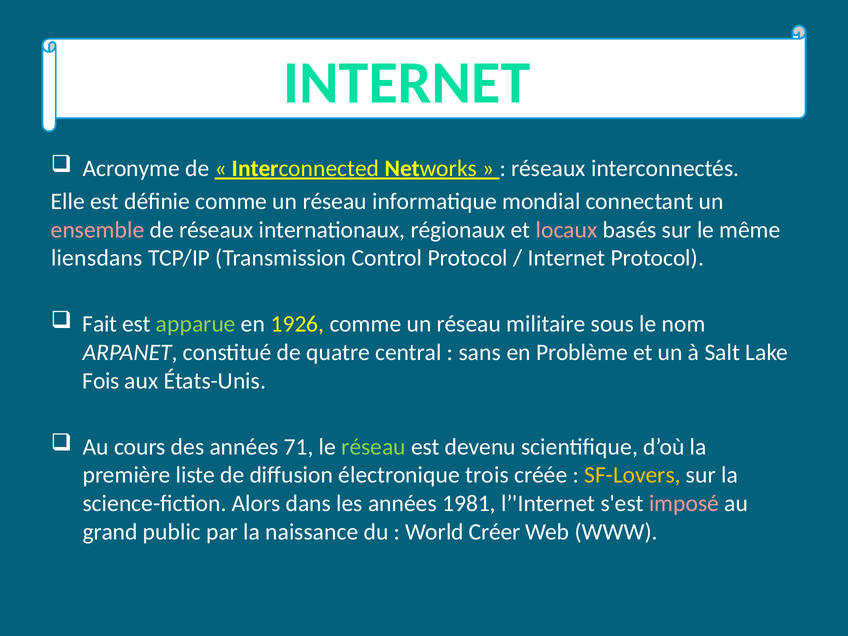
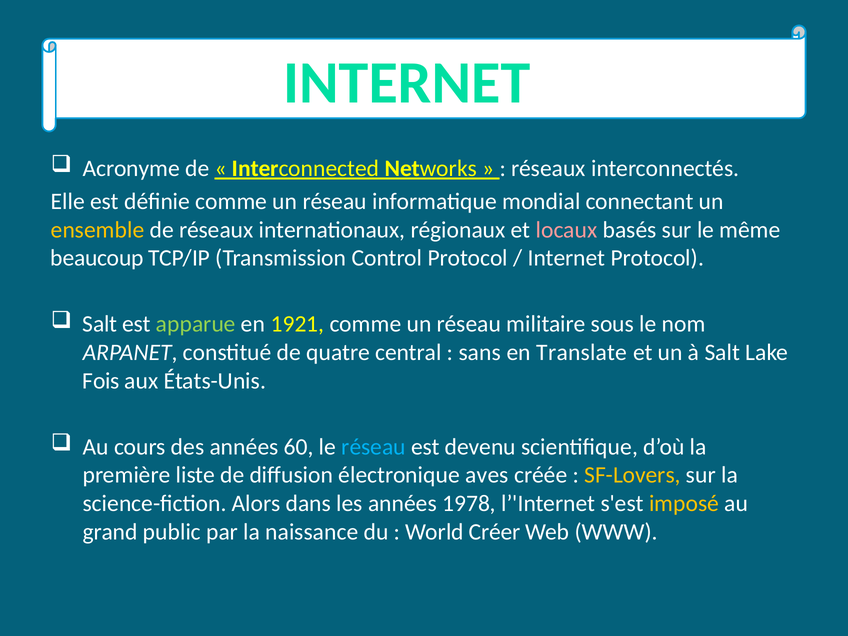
ensemble colour: pink -> yellow
liensdans: liensdans -> beaucoup
Fait at (100, 324): Fait -> Salt
1926: 1926 -> 1921
Problème: Problème -> Translate
71: 71 -> 60
réseau at (374, 447) colour: light green -> light blue
trois: trois -> aves
1981: 1981 -> 1978
imposé colour: pink -> yellow
